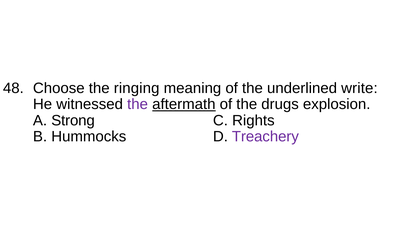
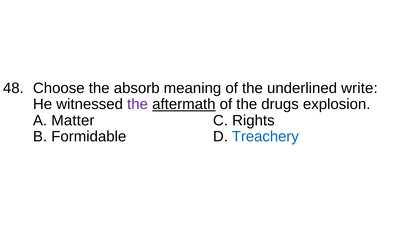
ringing: ringing -> absorb
Strong: Strong -> Matter
Hummocks: Hummocks -> Formidable
Treachery colour: purple -> blue
